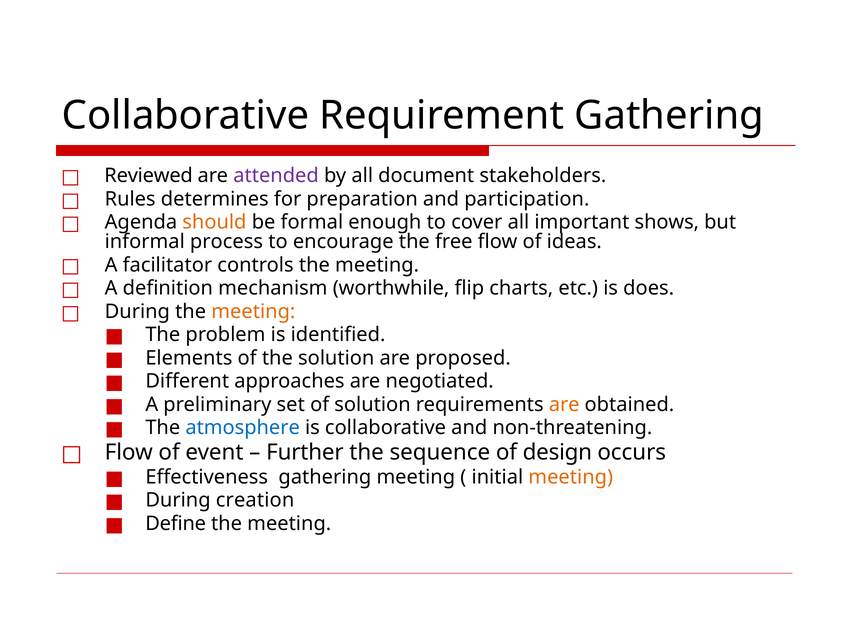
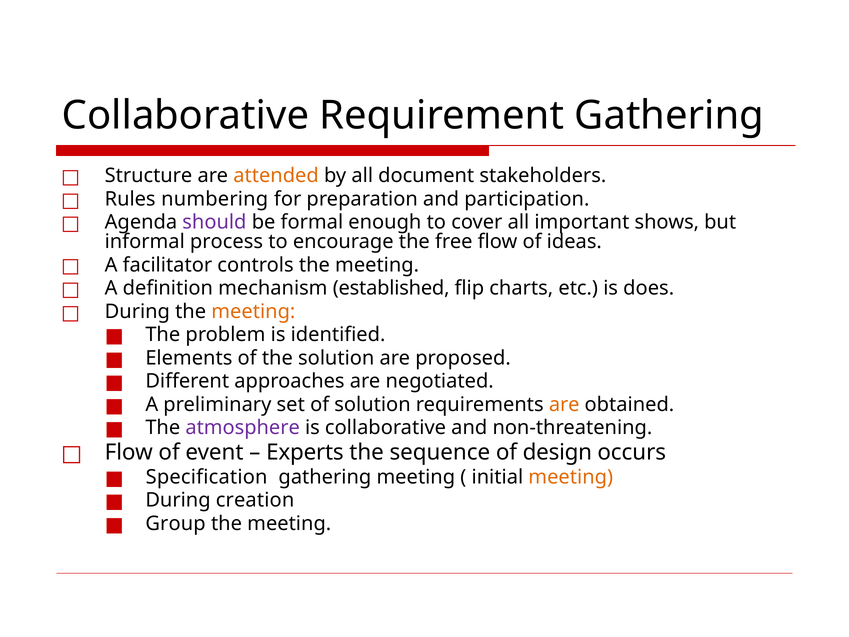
Reviewed: Reviewed -> Structure
attended colour: purple -> orange
determines: determines -> numbering
should colour: orange -> purple
worthwhile: worthwhile -> established
atmosphere colour: blue -> purple
Further: Further -> Experts
Effectiveness: Effectiveness -> Specification
Define: Define -> Group
